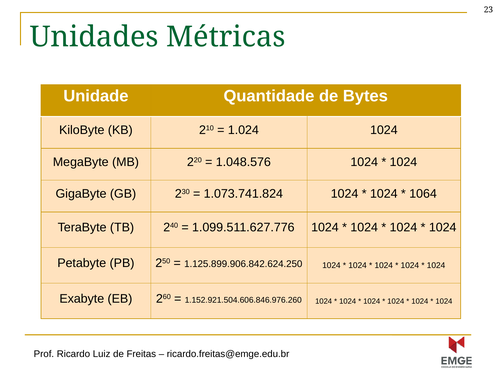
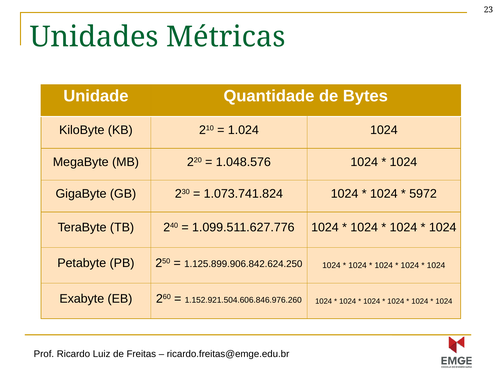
1064: 1064 -> 5972
